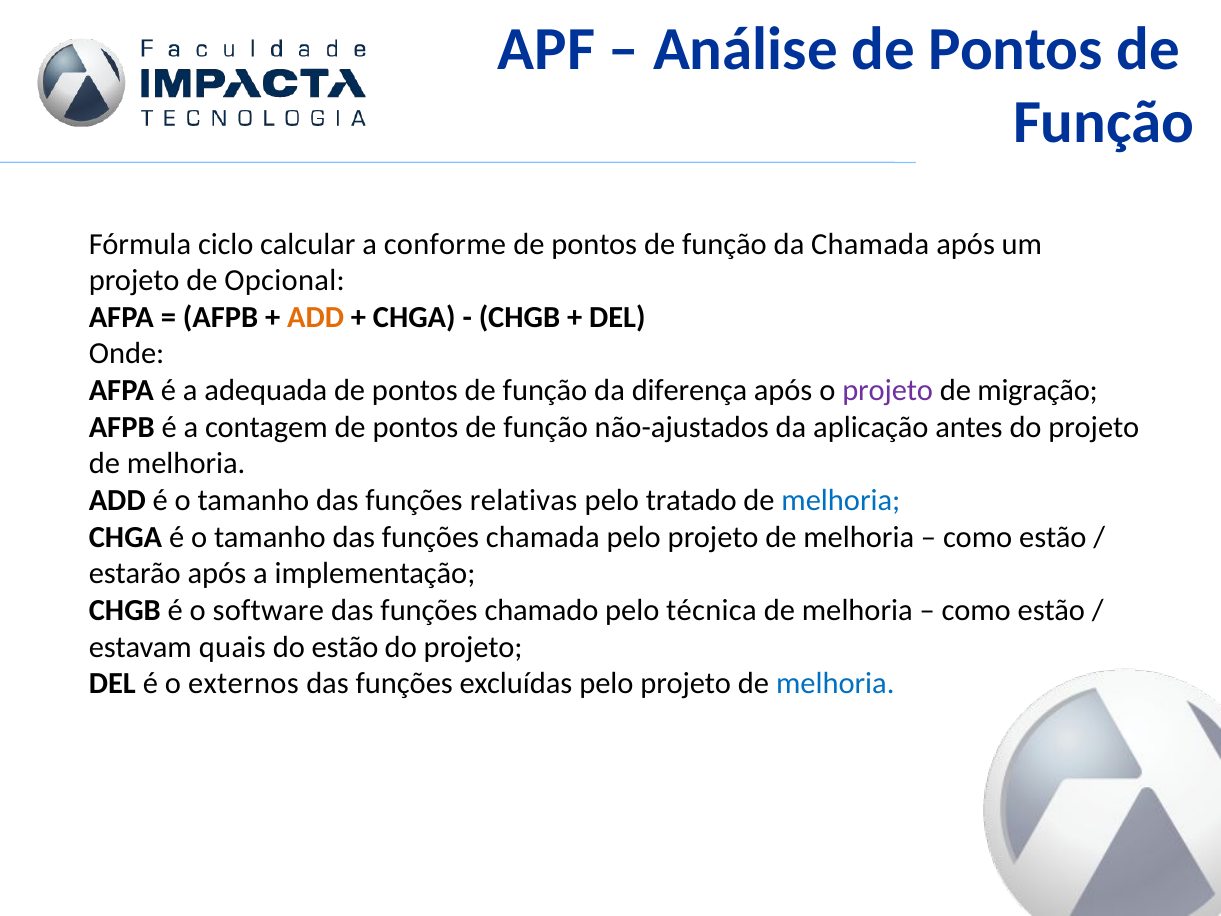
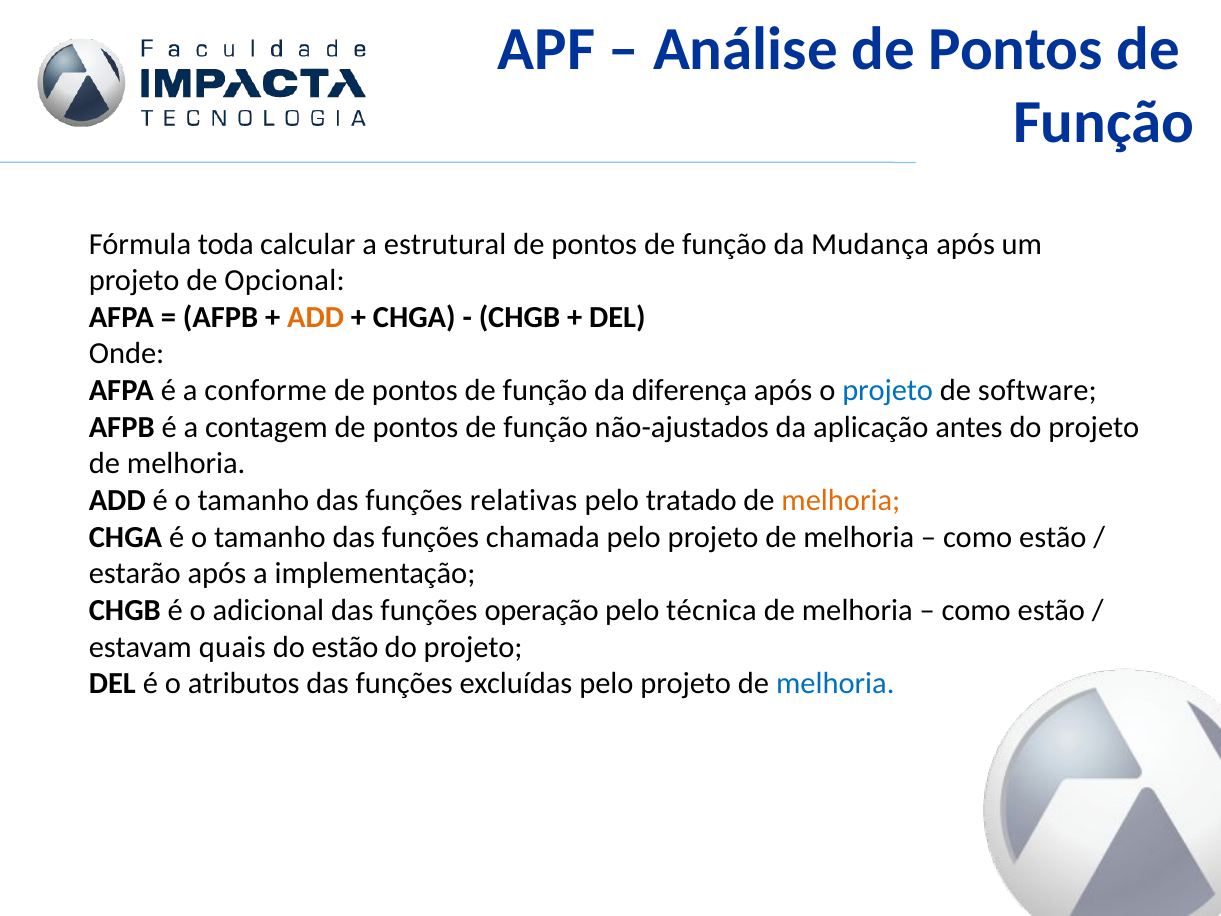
ciclo: ciclo -> toda
conforme: conforme -> estrutural
da Chamada: Chamada -> Mudança
adequada: adequada -> conforme
projeto at (888, 390) colour: purple -> blue
migração: migração -> software
melhoria at (841, 500) colour: blue -> orange
software: software -> adicional
chamado: chamado -> operação
externos: externos -> atributos
